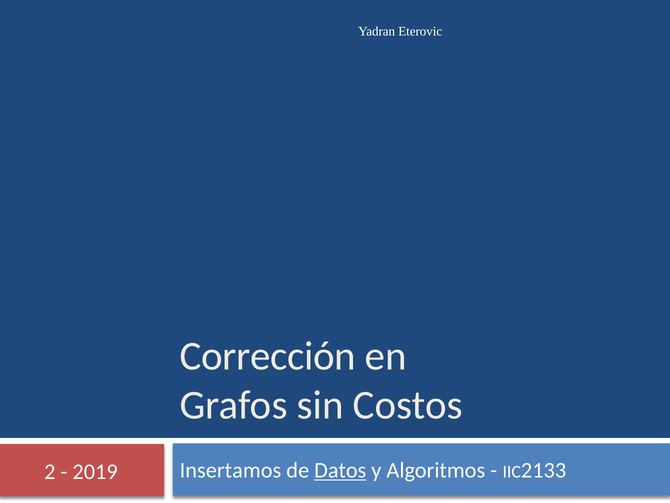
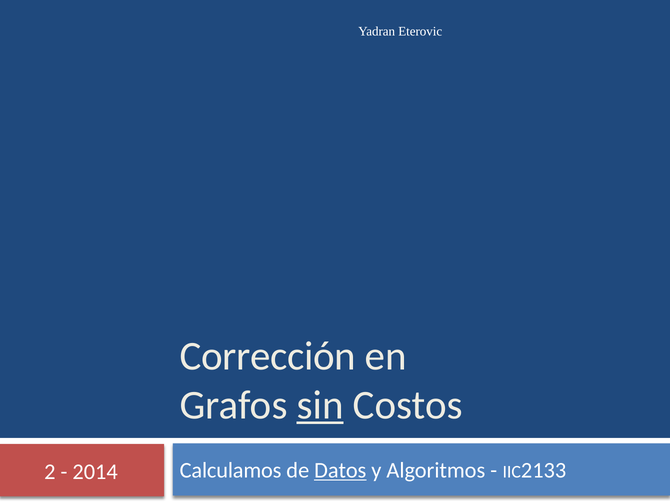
sin underline: none -> present
Insertamos: Insertamos -> Calculamos
2019: 2019 -> 2014
